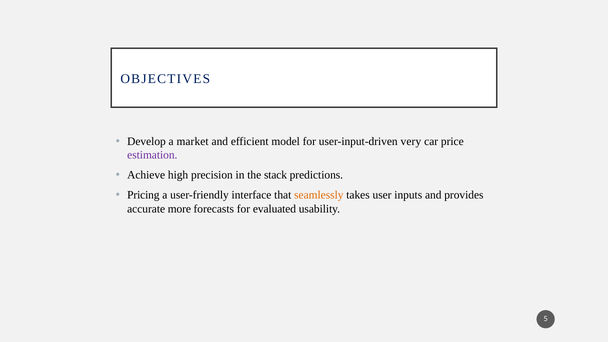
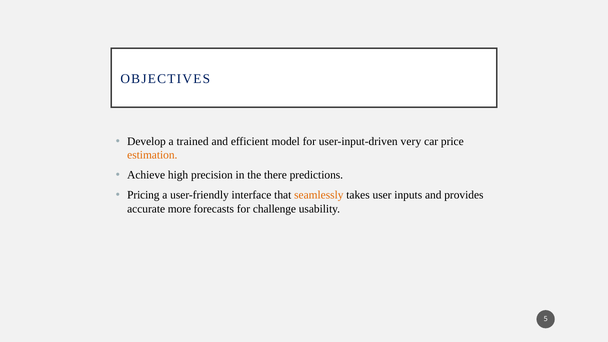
market: market -> trained
estimation colour: purple -> orange
stack: stack -> there
evaluated: evaluated -> challenge
